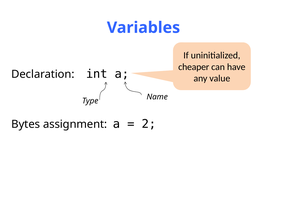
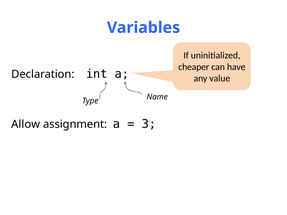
Bytes: Bytes -> Allow
2: 2 -> 3
